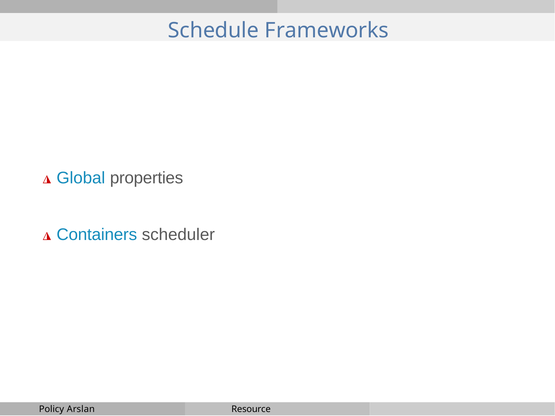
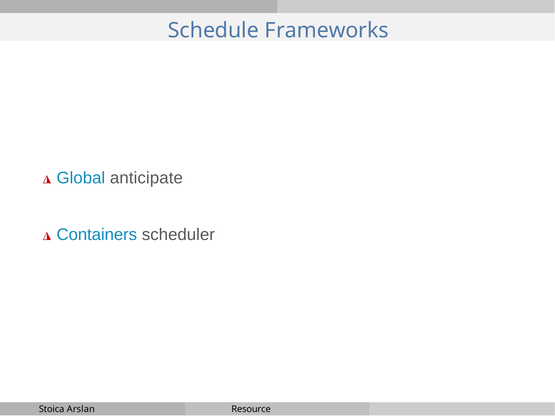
properties: properties -> anticipate
Policy: Policy -> Stoica
